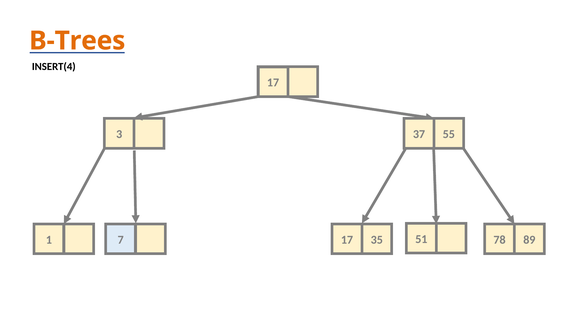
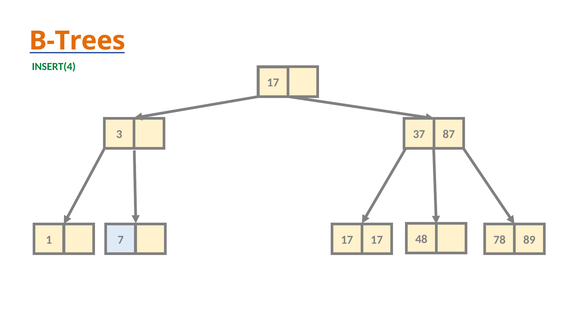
INSERT(4 colour: black -> green
55: 55 -> 87
17 35: 35 -> 17
51: 51 -> 48
